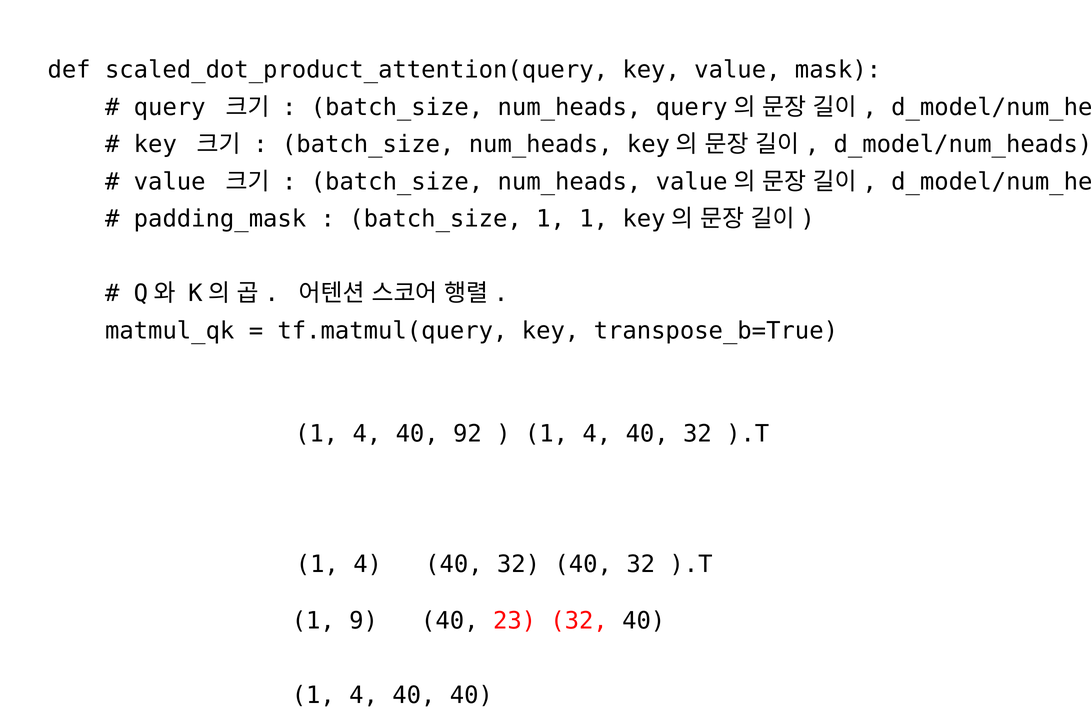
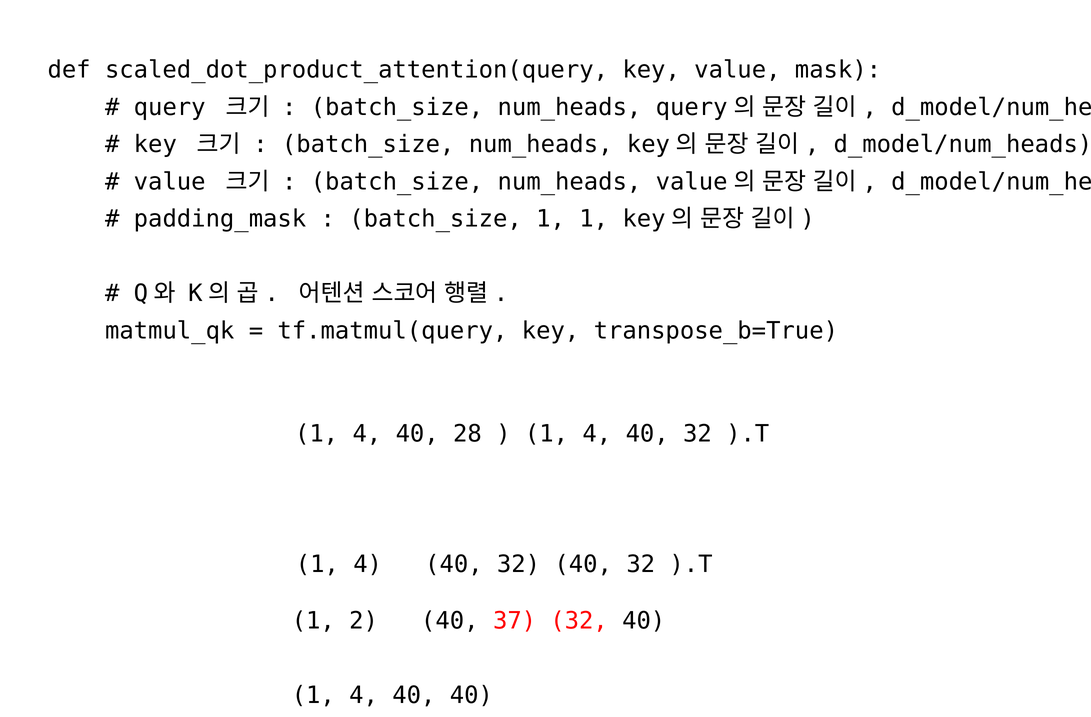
92: 92 -> 28
9: 9 -> 2
23: 23 -> 37
